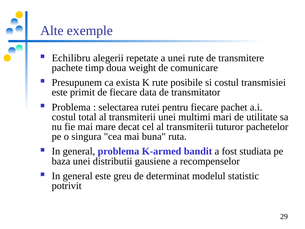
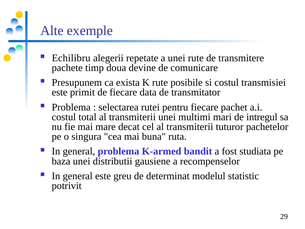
weight: weight -> devine
utilitate: utilitate -> intregul
